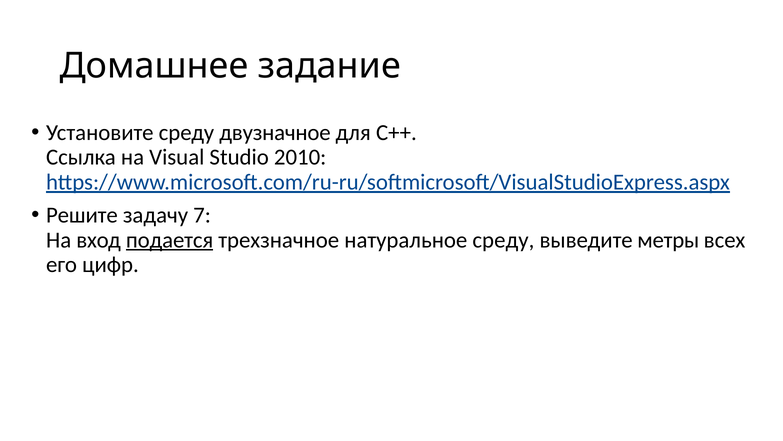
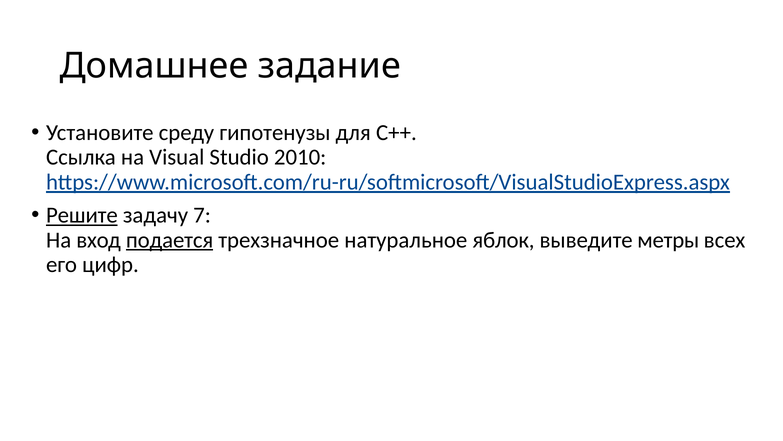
двузначное: двузначное -> гипотенузы
Решите underline: none -> present
натуральное среду: среду -> яблок
